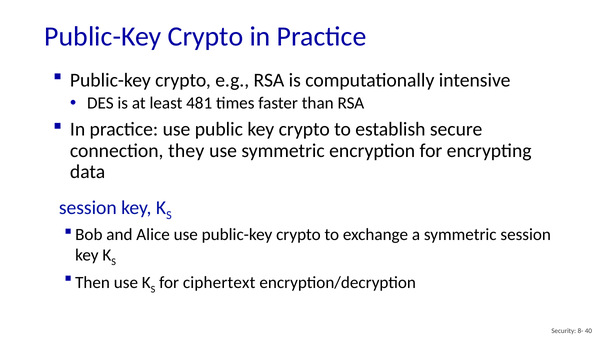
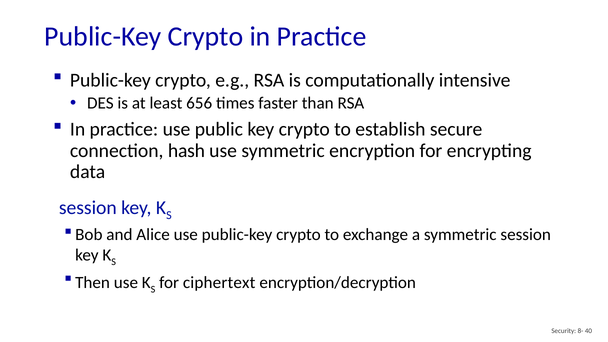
481: 481 -> 656
they: they -> hash
